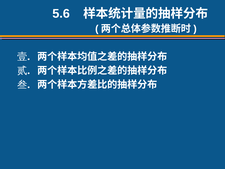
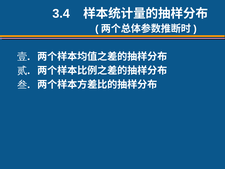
5.6: 5.6 -> 3.4
